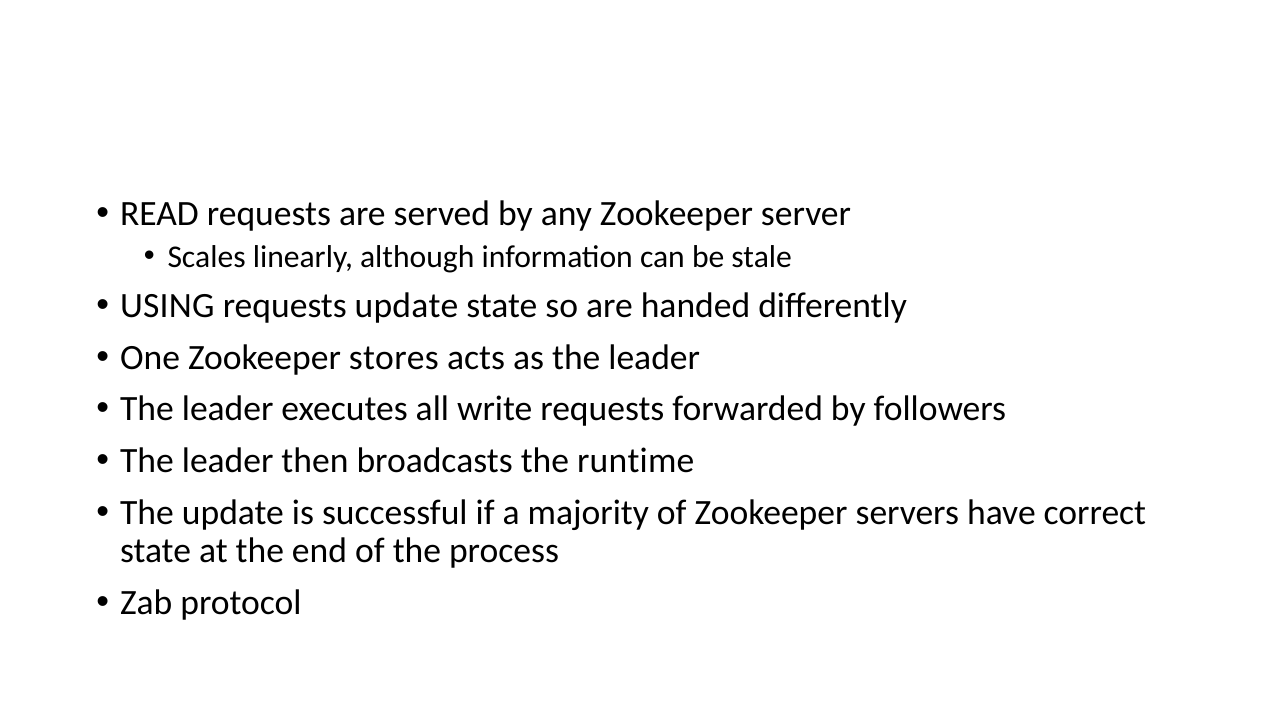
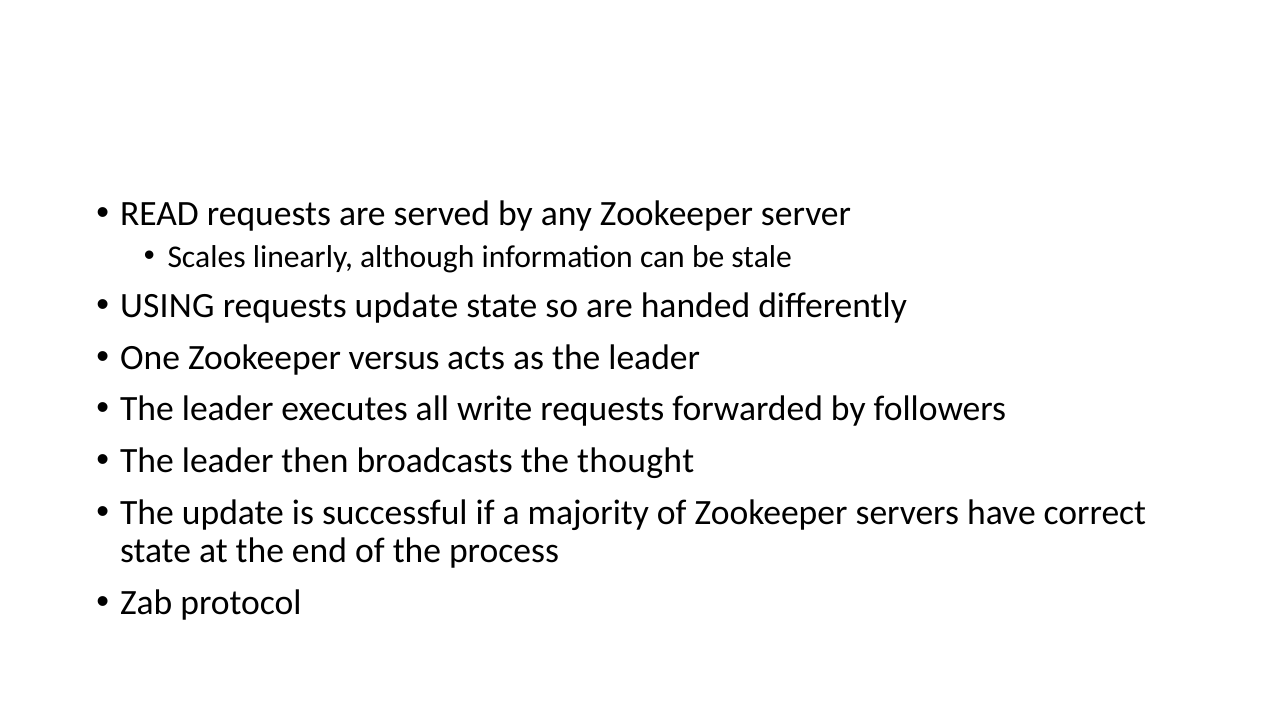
stores: stores -> versus
runtime: runtime -> thought
